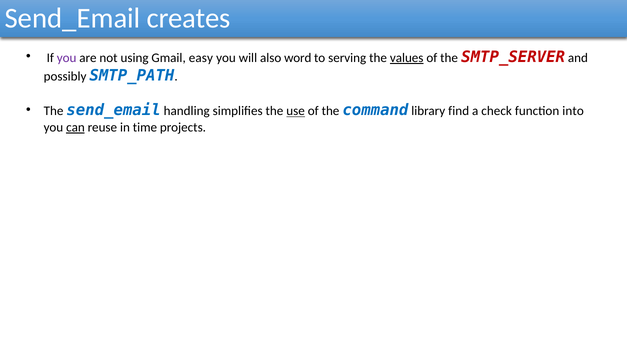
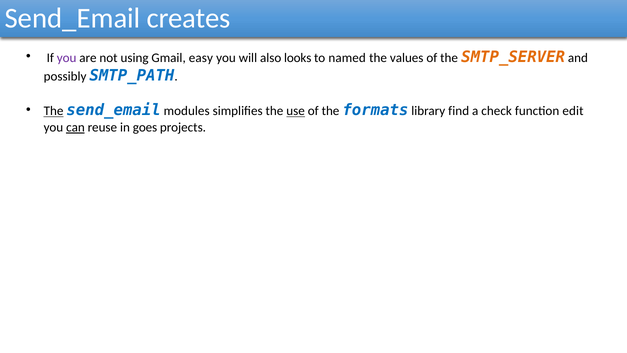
word: word -> looks
serving: serving -> named
values underline: present -> none
SMTP_SERVER colour: red -> orange
The at (54, 111) underline: none -> present
handling: handling -> modules
command: command -> formats
into: into -> edit
time: time -> goes
